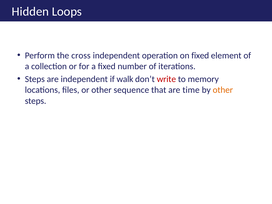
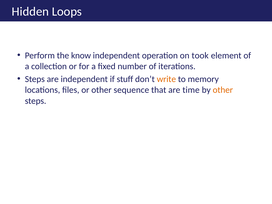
cross: cross -> know
on fixed: fixed -> took
walk: walk -> stuff
write colour: red -> orange
